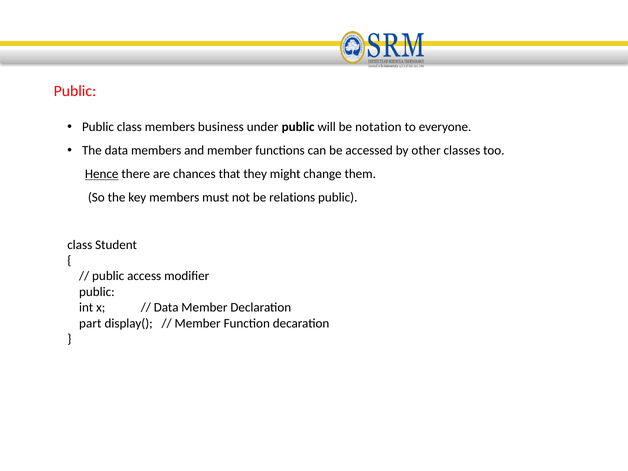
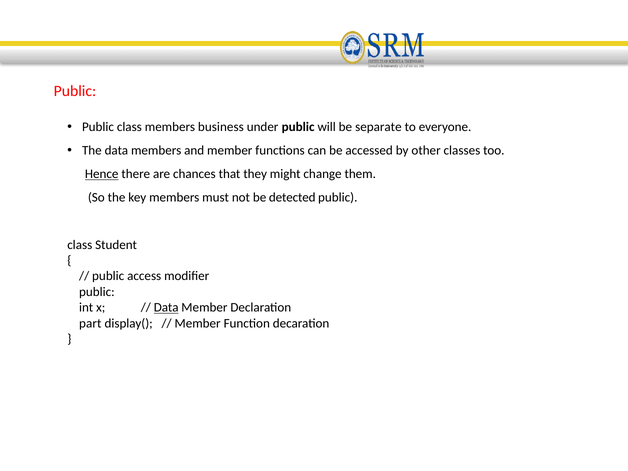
notation: notation -> separate
relations: relations -> detected
Data at (166, 308) underline: none -> present
